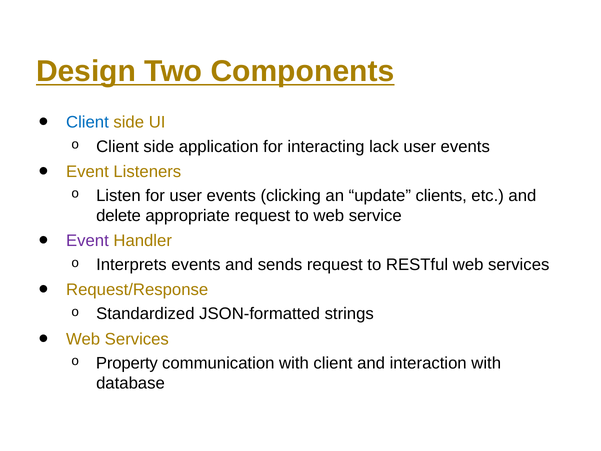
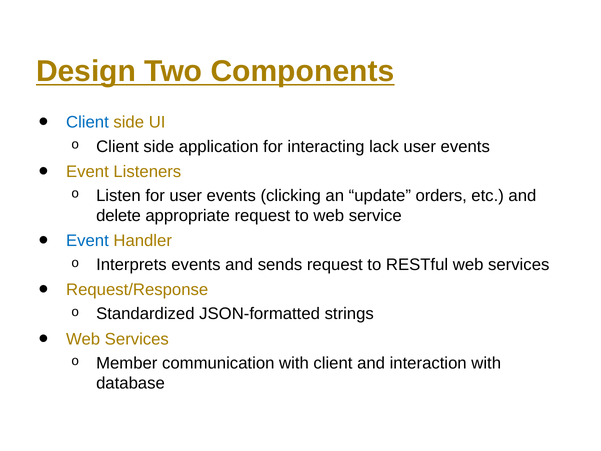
clients: clients -> orders
Event at (87, 241) colour: purple -> blue
Property: Property -> Member
